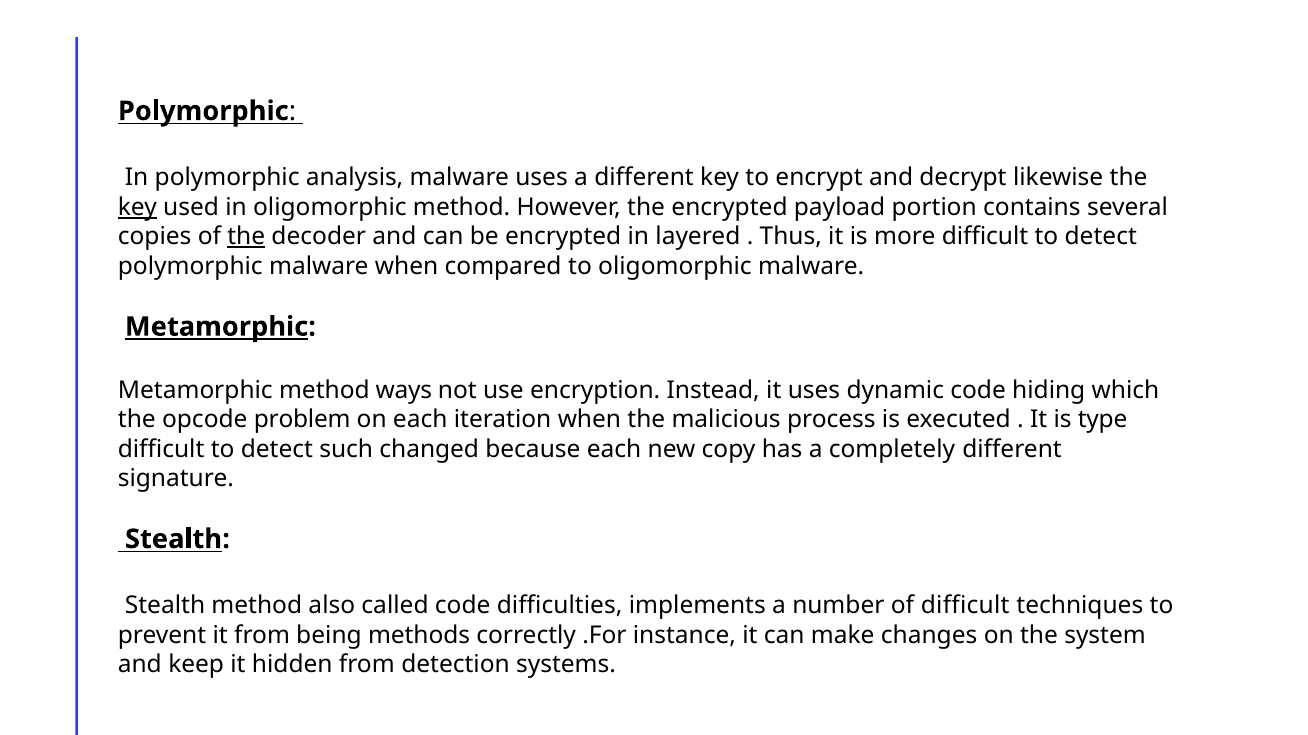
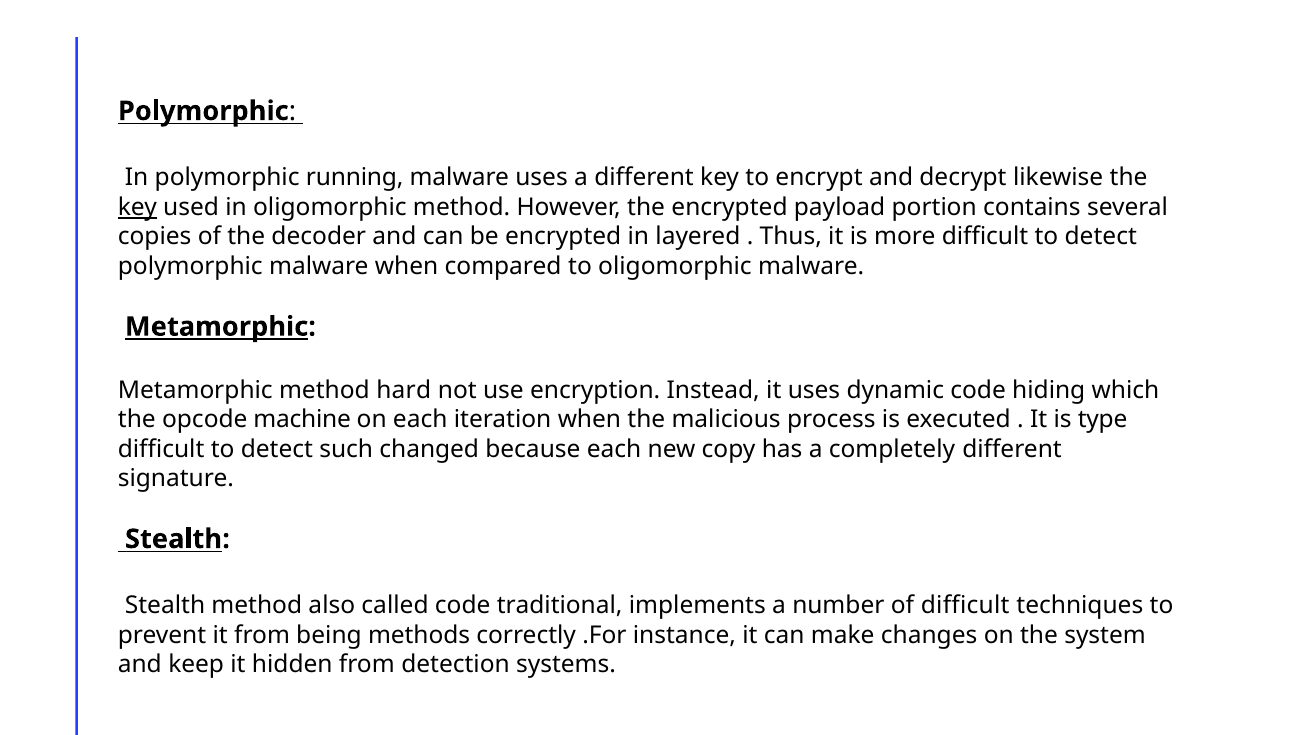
analysis: analysis -> running
the at (246, 237) underline: present -> none
ways: ways -> hard
problem: problem -> machine
difficulties: difficulties -> traditional
